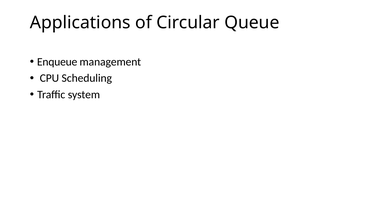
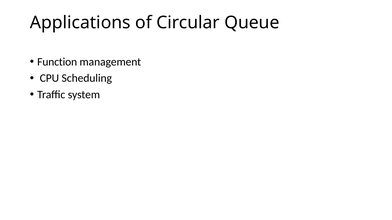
Enqueue: Enqueue -> Function
